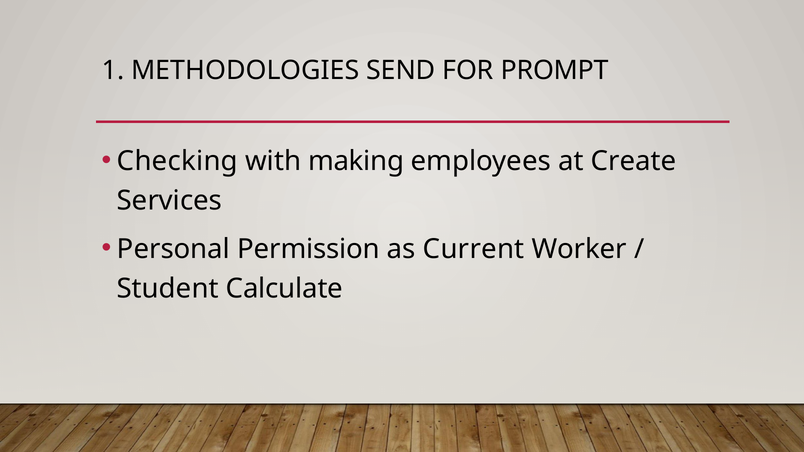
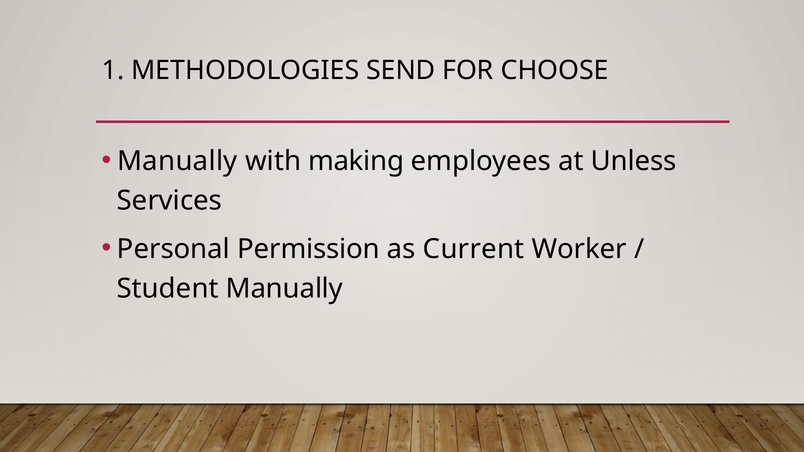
PROMPT: PROMPT -> CHOOSE
Checking at (177, 161): Checking -> Manually
Create: Create -> Unless
Student Calculate: Calculate -> Manually
